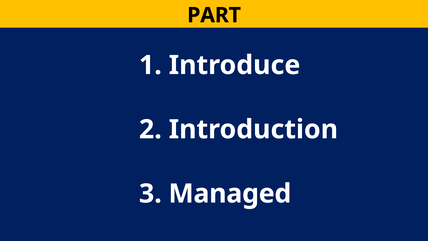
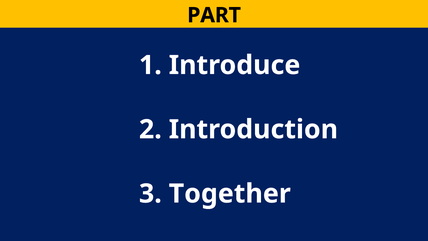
Managed: Managed -> Together
